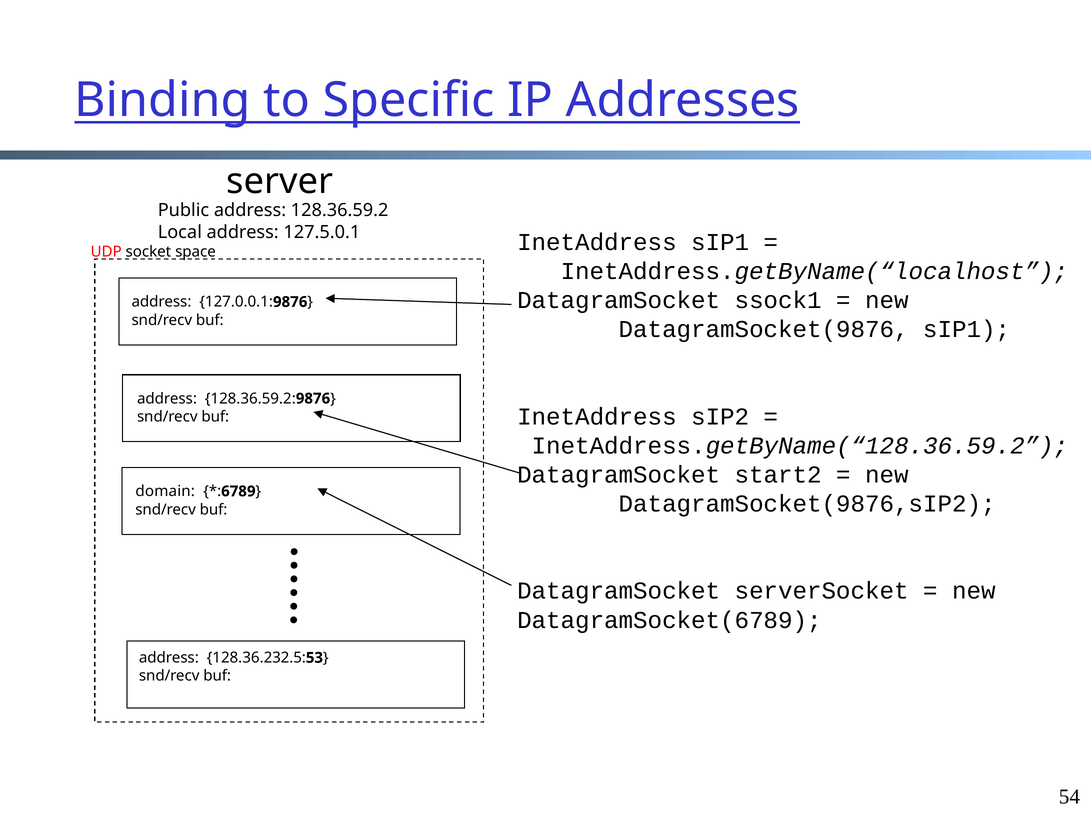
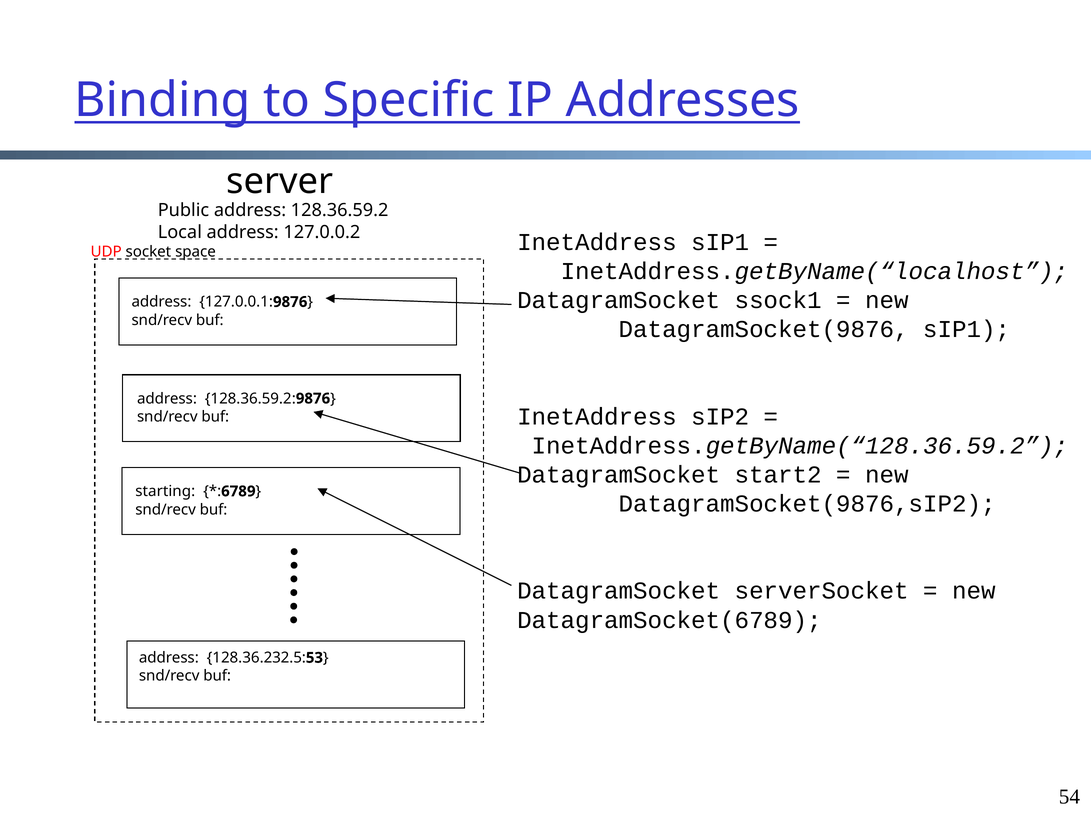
127.5.0.1: 127.5.0.1 -> 127.0.0.2
domain: domain -> starting
